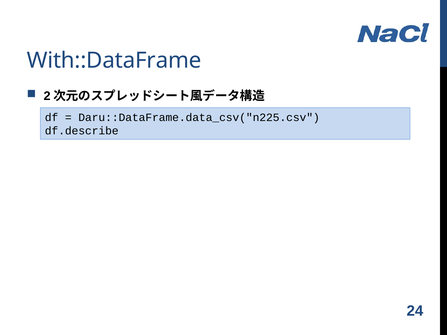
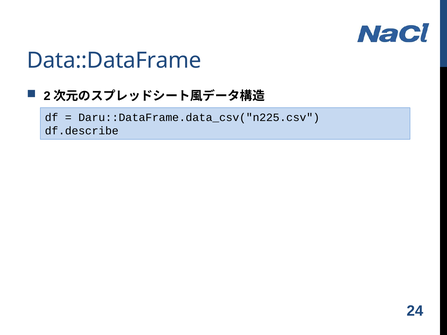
With::DataFrame: With::DataFrame -> Data::DataFrame
